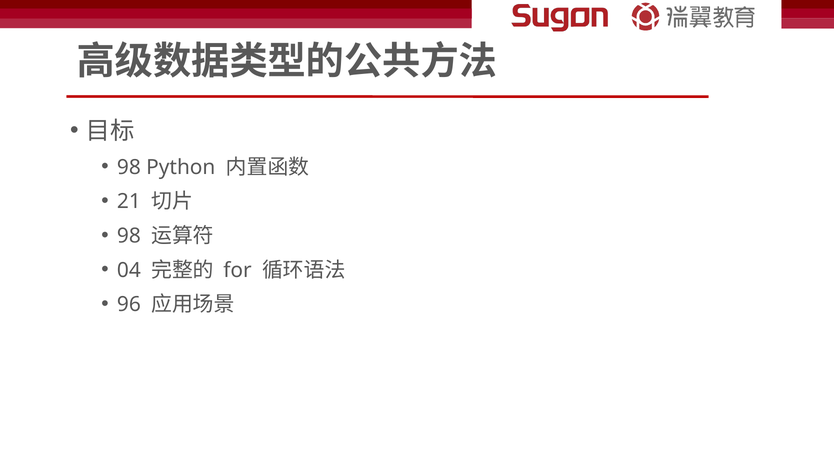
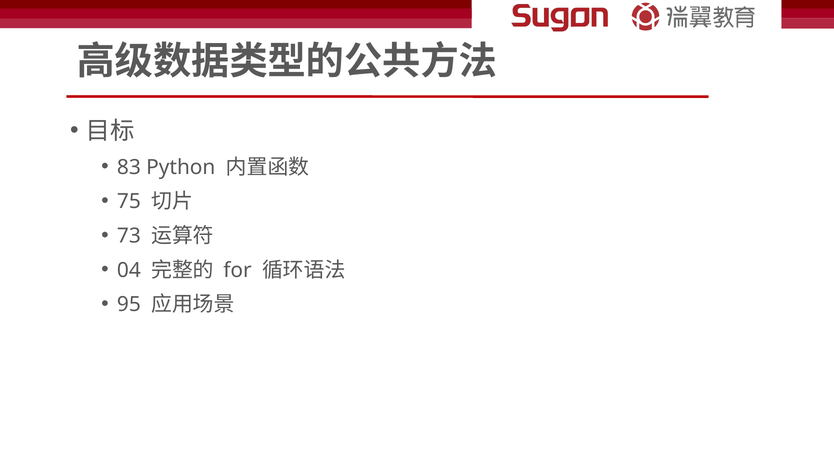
98 at (129, 167): 98 -> 83
21: 21 -> 75
98 at (129, 236): 98 -> 73
96: 96 -> 95
